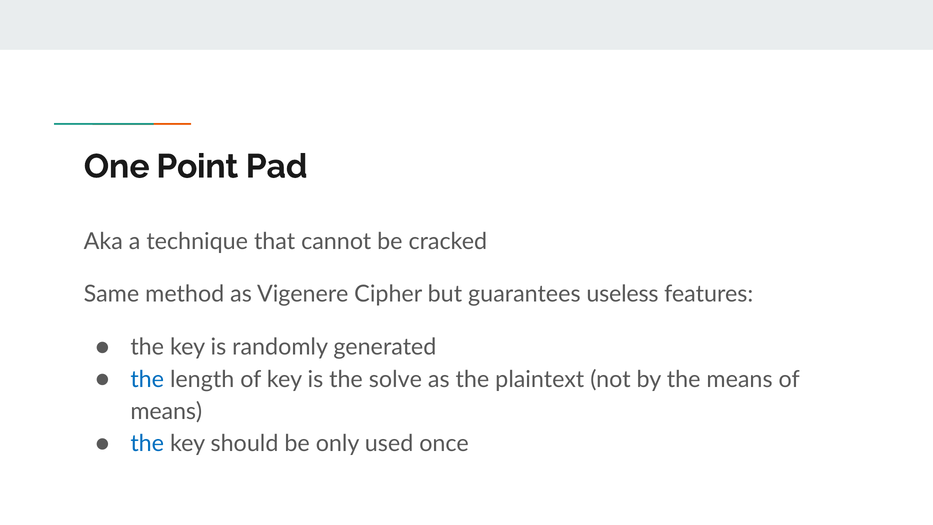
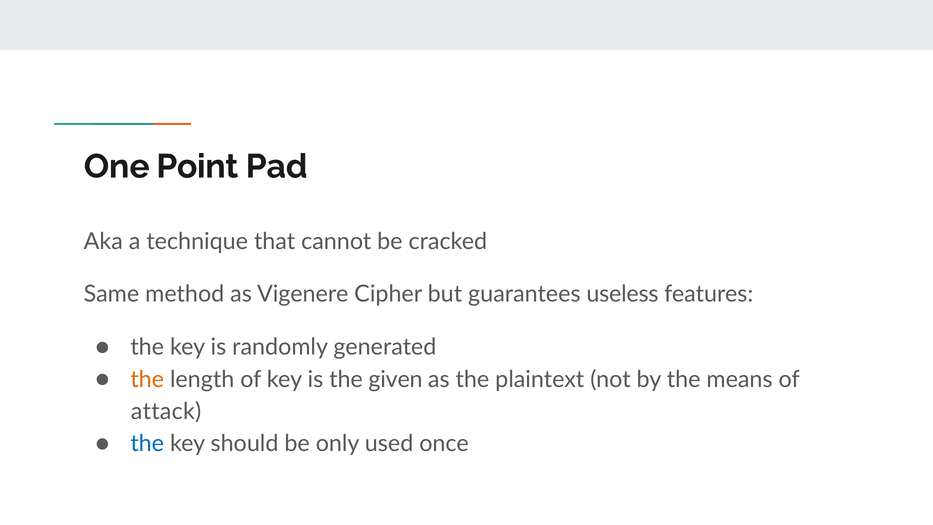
the at (147, 379) colour: blue -> orange
solve: solve -> given
means at (166, 411): means -> attack
